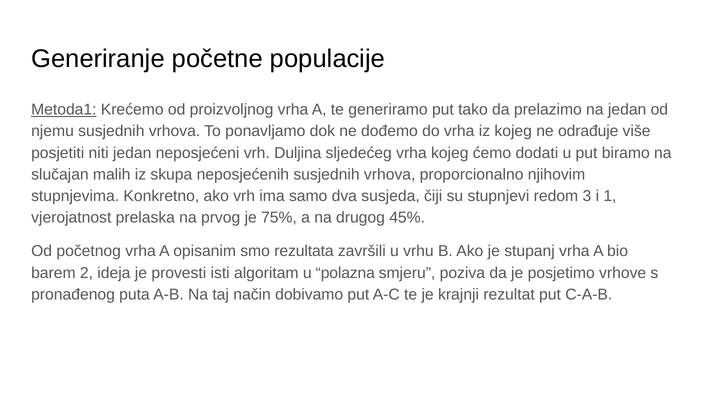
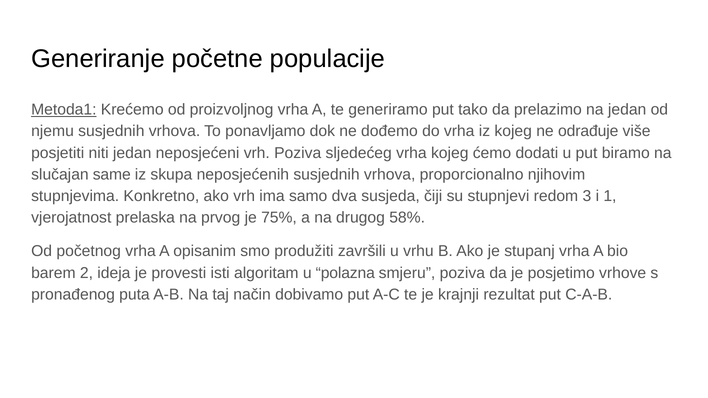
vrh Duljina: Duljina -> Poziva
malih: malih -> same
45%: 45% -> 58%
rezultata: rezultata -> produžiti
